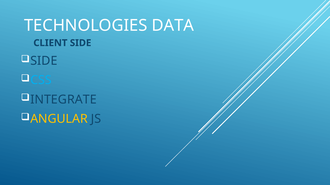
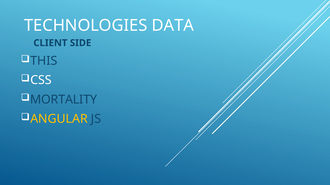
SIDE at (44, 61): SIDE -> THIS
CSS colour: light blue -> white
INTEGRATE: INTEGRATE -> MORTALITY
